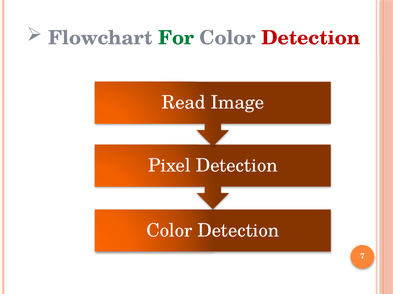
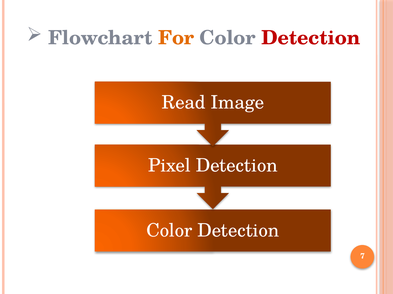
For colour: green -> orange
